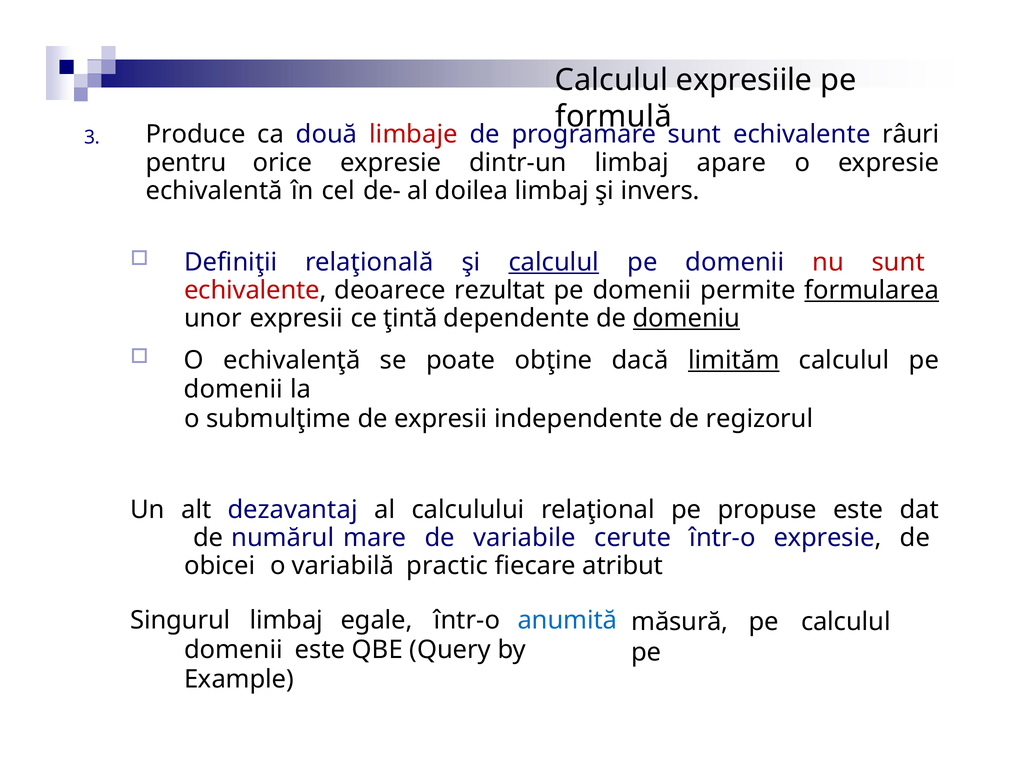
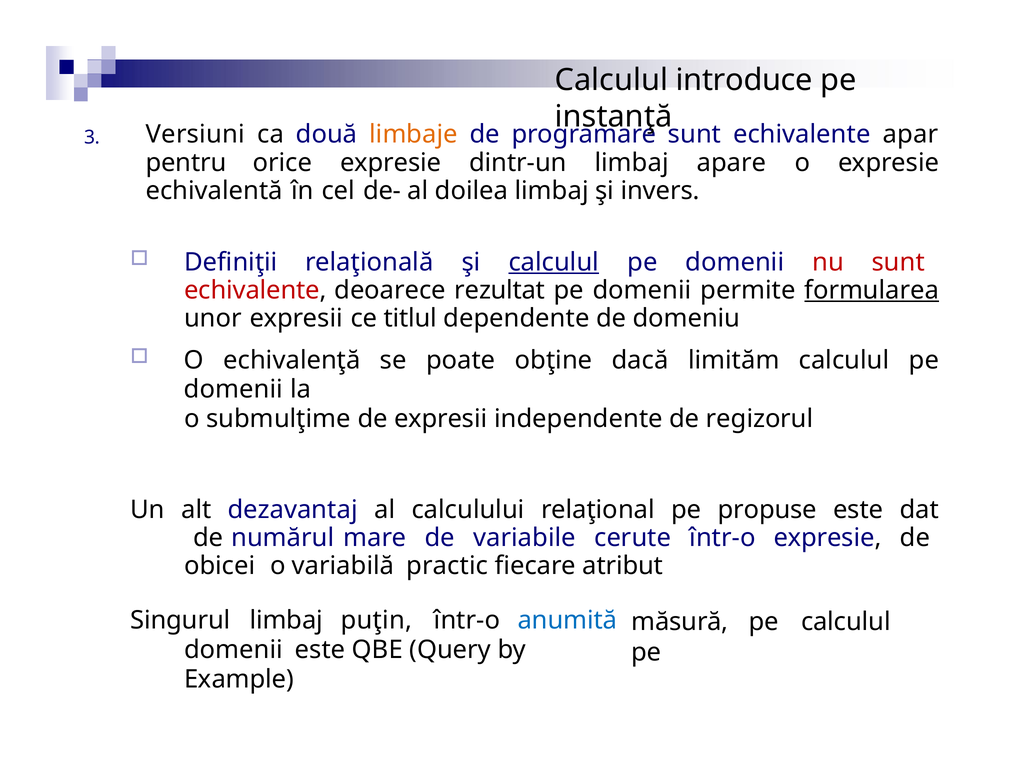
expresiile: expresiile -> introduce
formulă: formulă -> instanţă
Produce: Produce -> Versiuni
limbaje colour: red -> orange
râuri: râuri -> apar
ţintă: ţintă -> titlul
domeniu underline: present -> none
limităm underline: present -> none
egale: egale -> puţin
